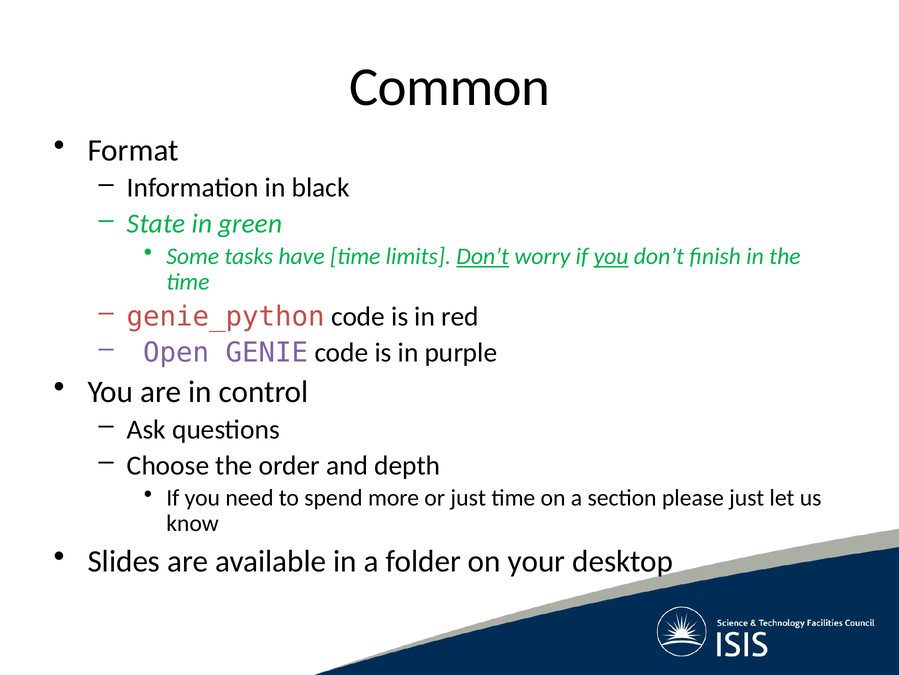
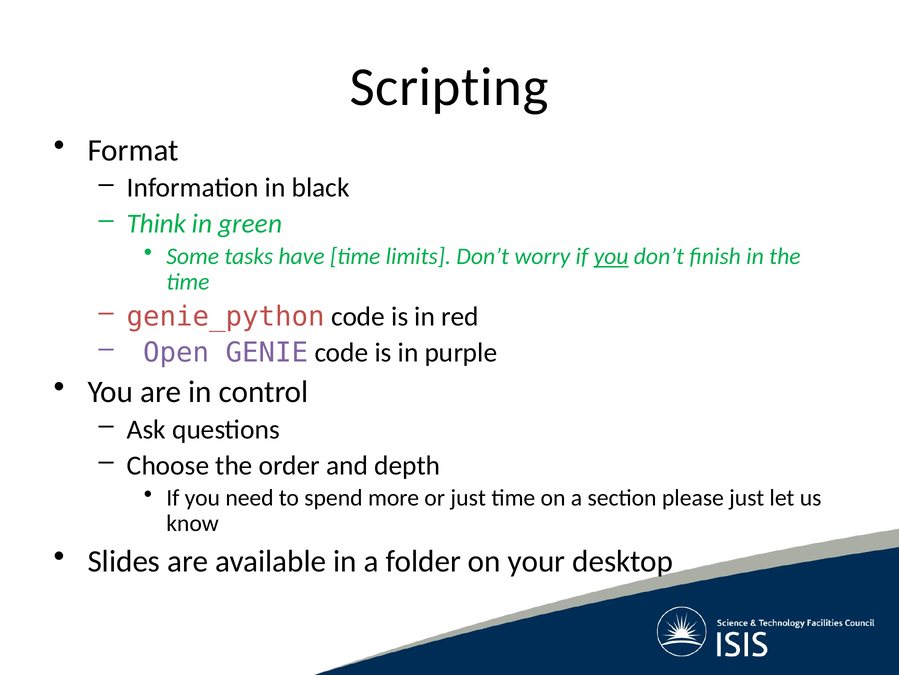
Common: Common -> Scripting
State: State -> Think
Don’t at (483, 256) underline: present -> none
